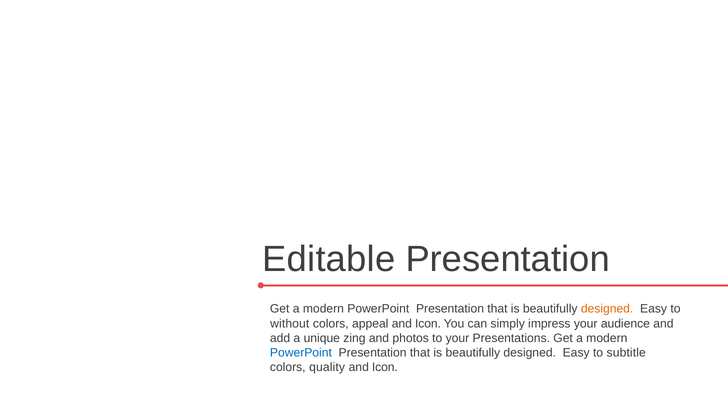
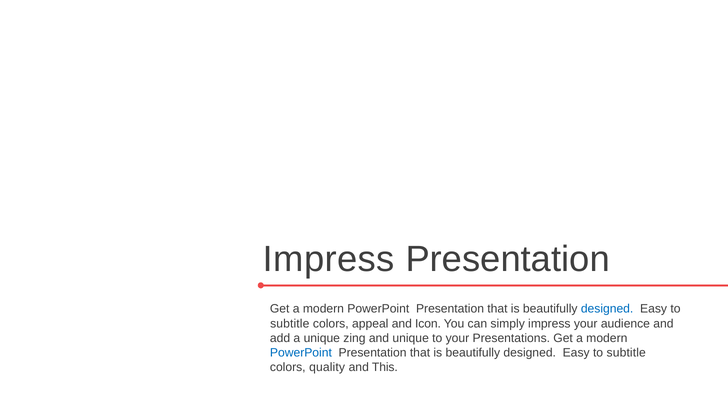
Editable at (329, 259): Editable -> Impress
designed at (607, 309) colour: orange -> blue
without at (290, 323): without -> subtitle
and photos: photos -> unique
Icon at (385, 367): Icon -> This
